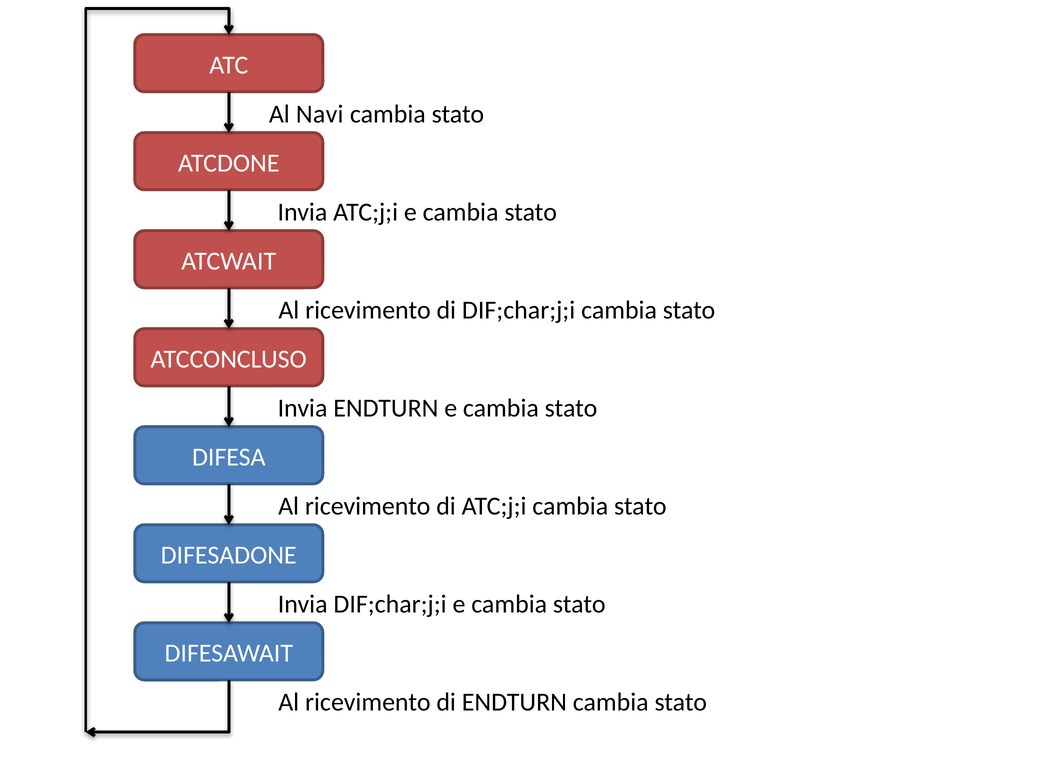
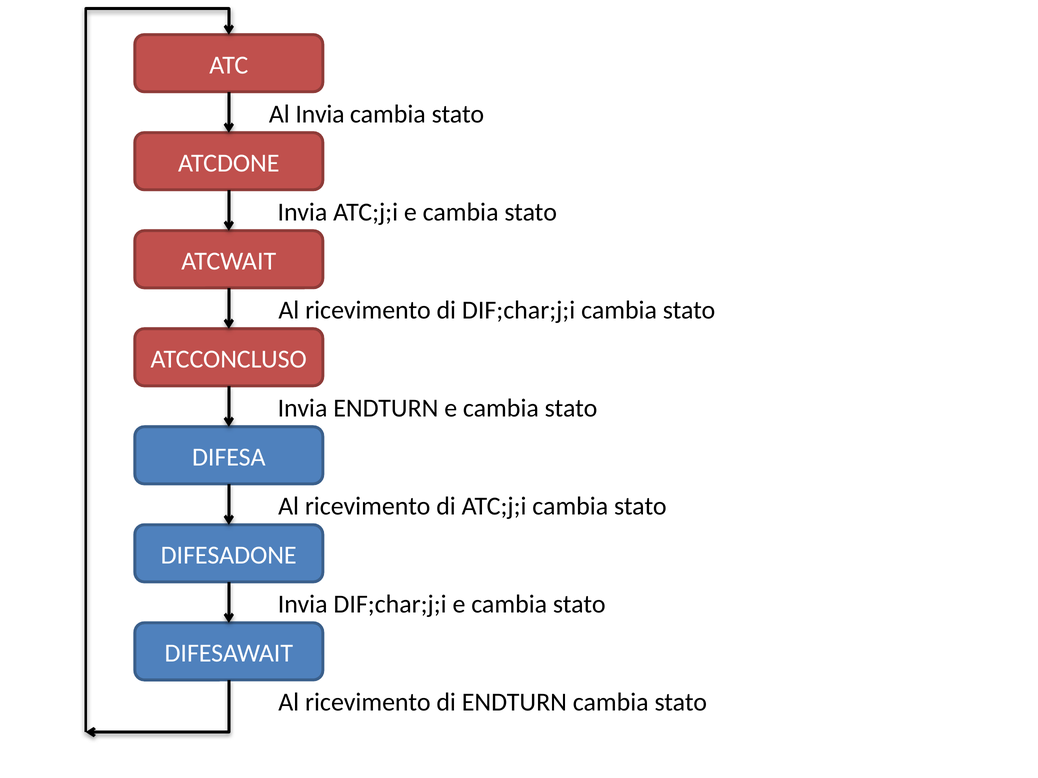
Al Navi: Navi -> Invia
